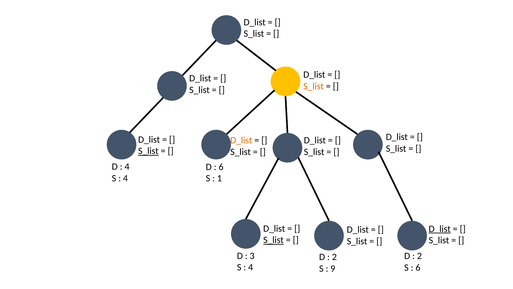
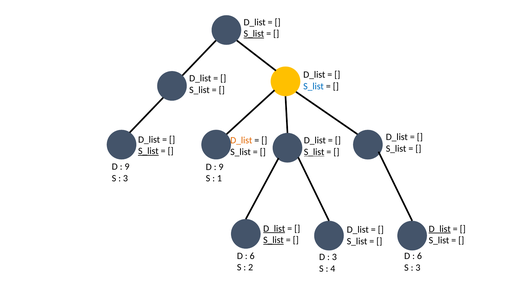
S_list at (254, 34) underline: none -> present
S_list at (314, 86) colour: orange -> blue
S_list at (314, 152) underline: none -> present
4 at (127, 166): 4 -> 9
6 at (221, 167): 6 -> 9
4 at (126, 178): 4 -> 3
D_list at (274, 228) underline: none -> present
3 at (252, 256): 3 -> 6
2 at (419, 256): 2 -> 6
2 at (334, 257): 2 -> 3
4 at (251, 267): 4 -> 2
6 at (418, 267): 6 -> 3
9: 9 -> 4
